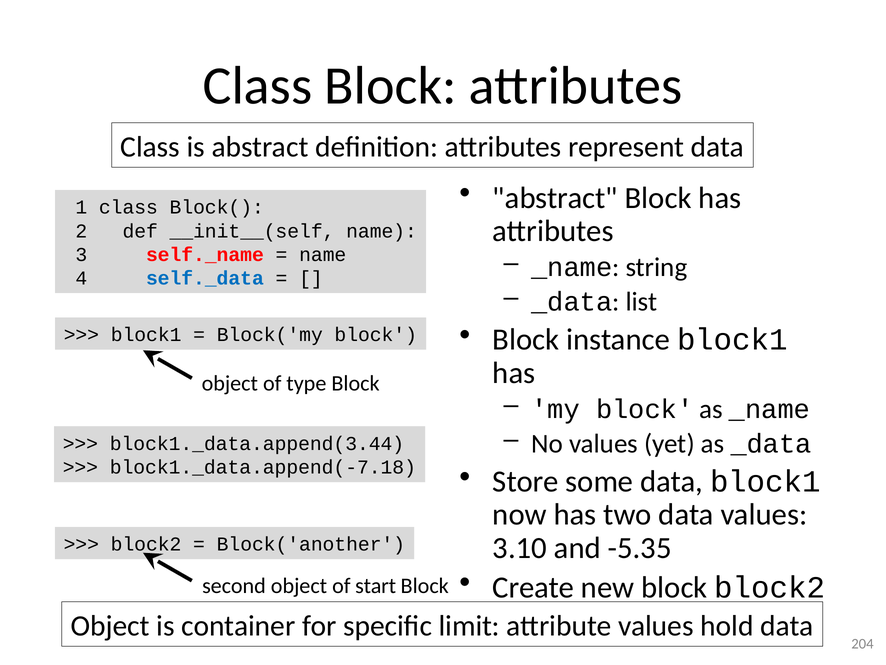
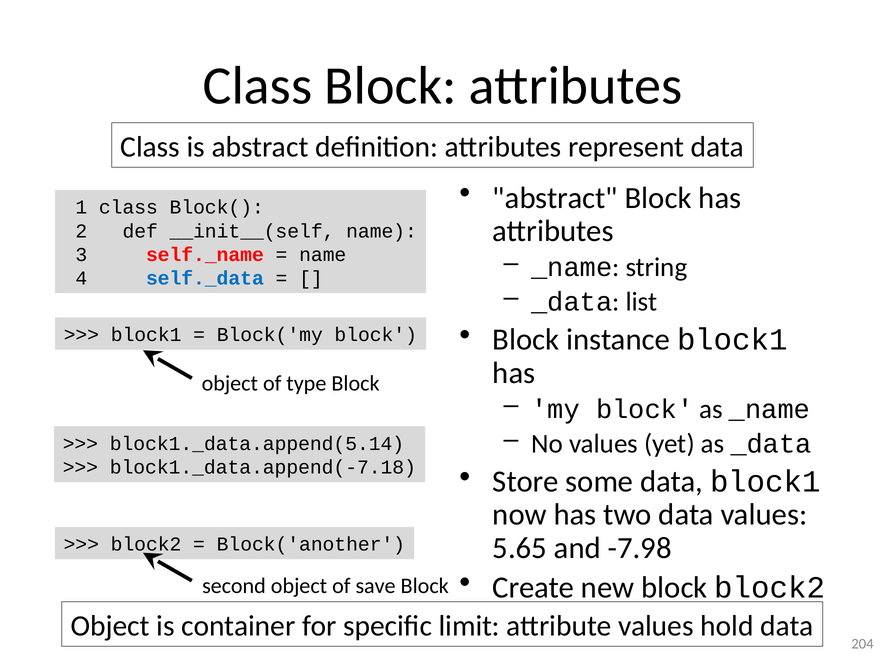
block1._data.append(3.44: block1._data.append(3.44 -> block1._data.append(5.14
3.10: 3.10 -> 5.65
-5.35: -5.35 -> -7.98
start: start -> save
